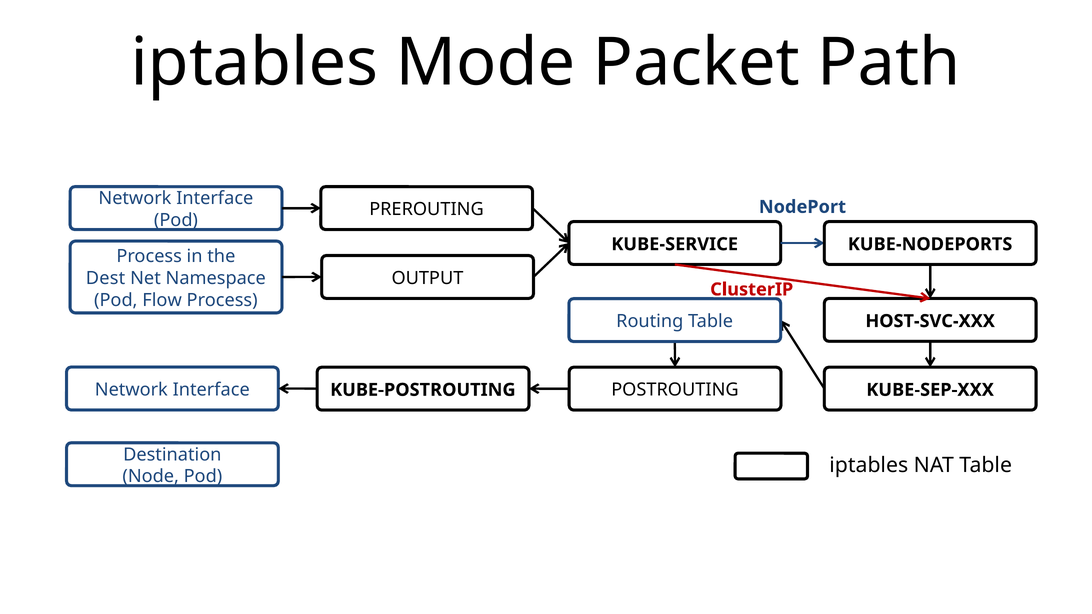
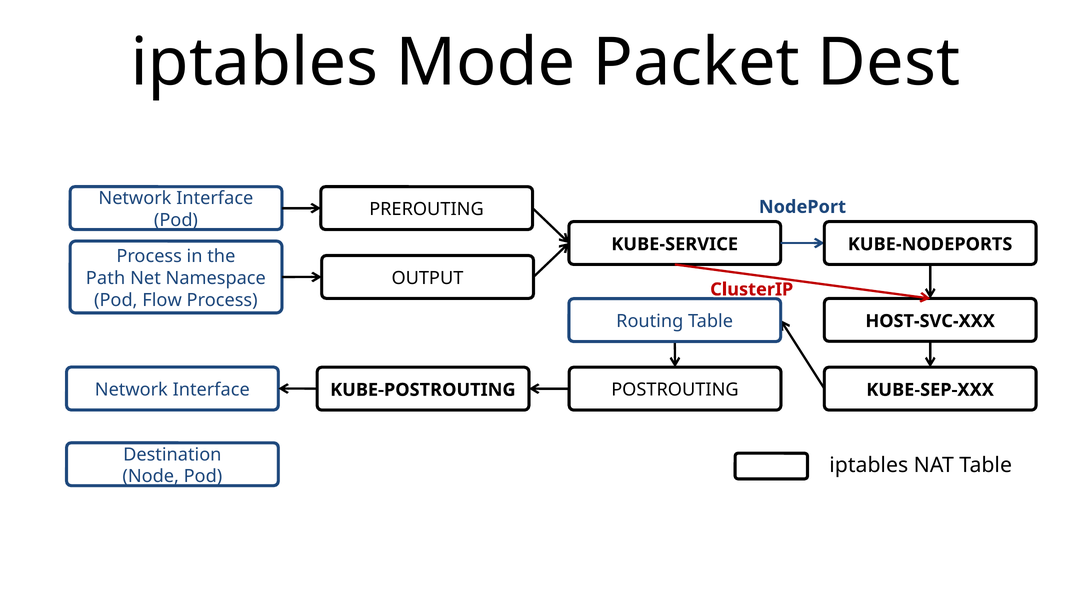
Path: Path -> Dest
Dest: Dest -> Path
